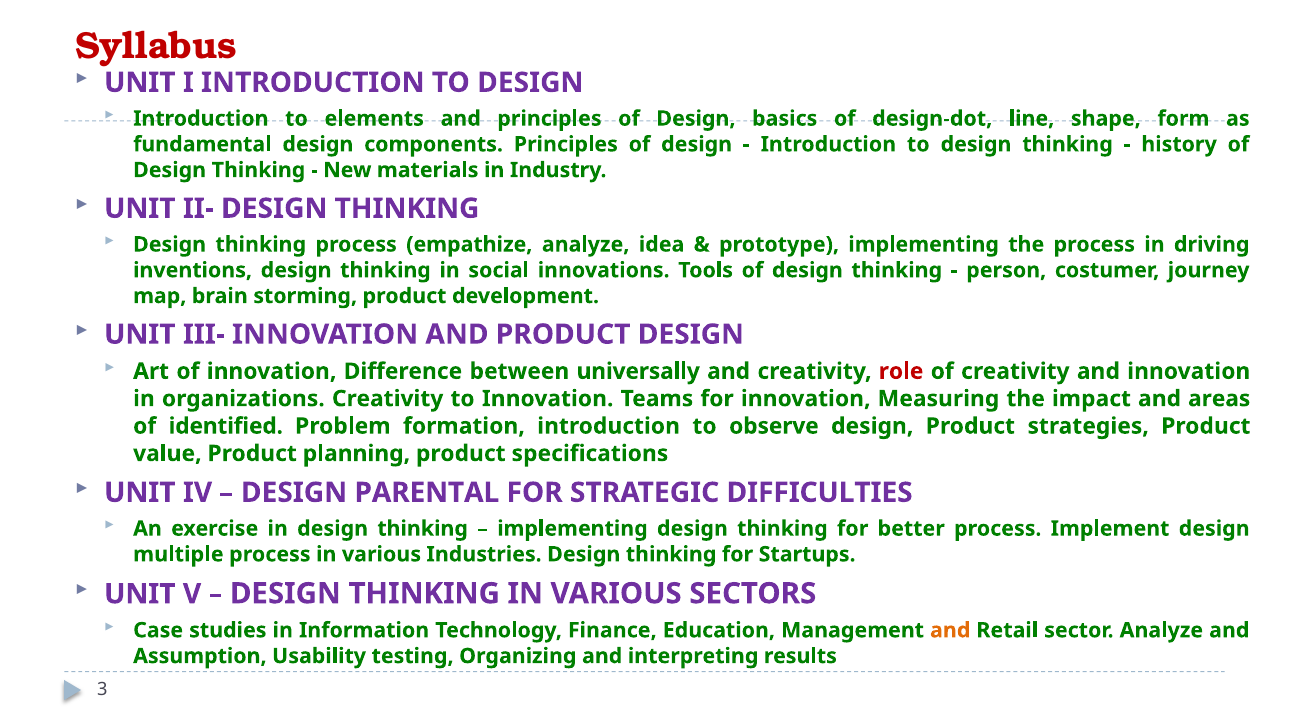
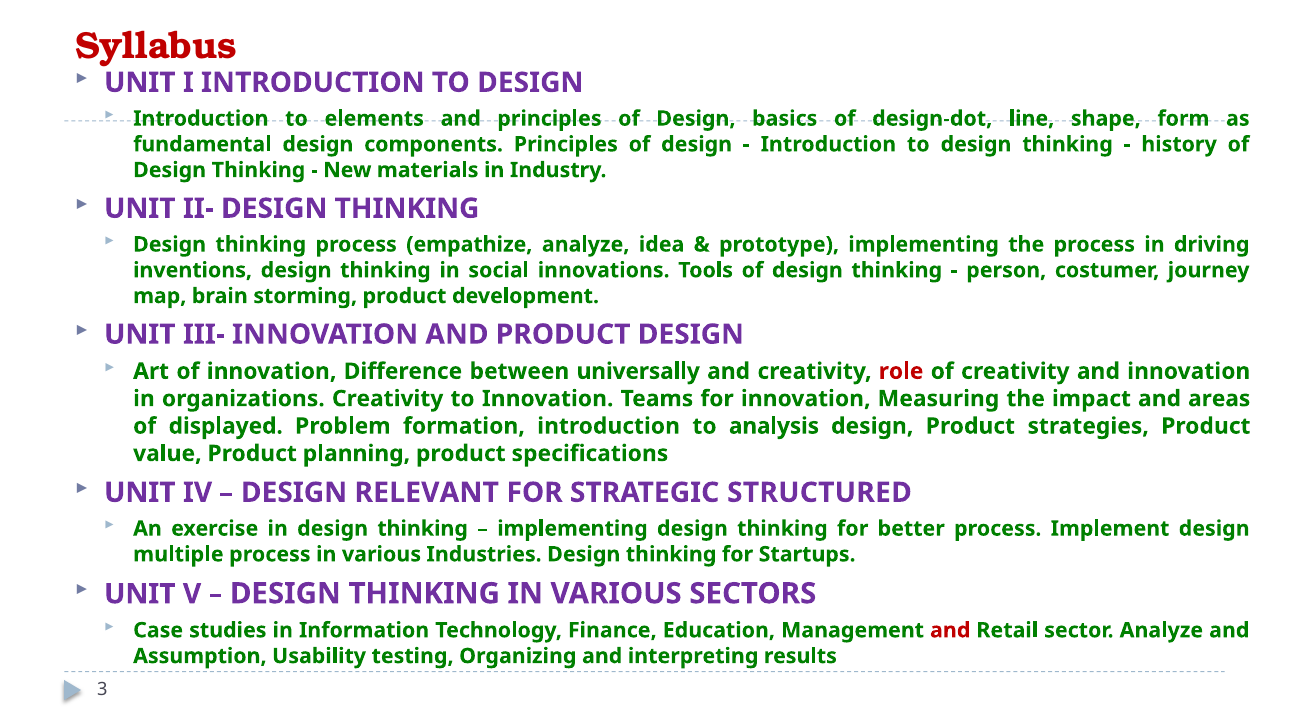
identified: identified -> displayed
observe: observe -> analysis
PARENTAL: PARENTAL -> RELEVANT
DIFFICULTIES: DIFFICULTIES -> STRUCTURED
and at (950, 630) colour: orange -> red
